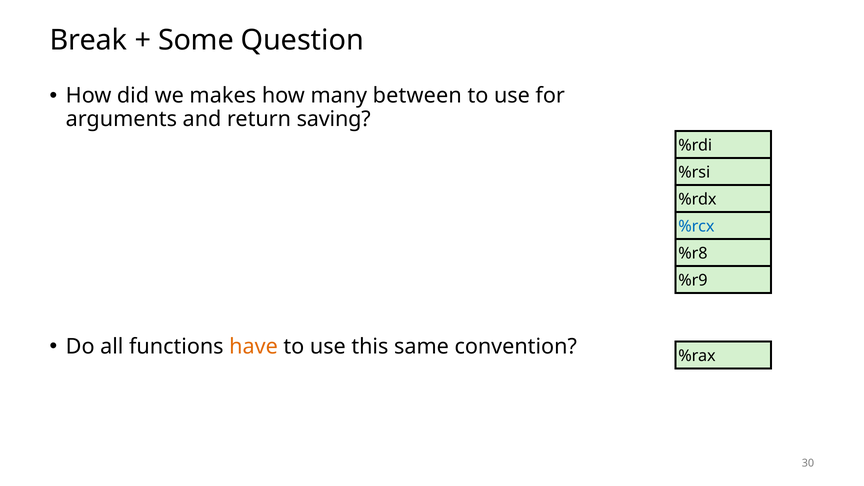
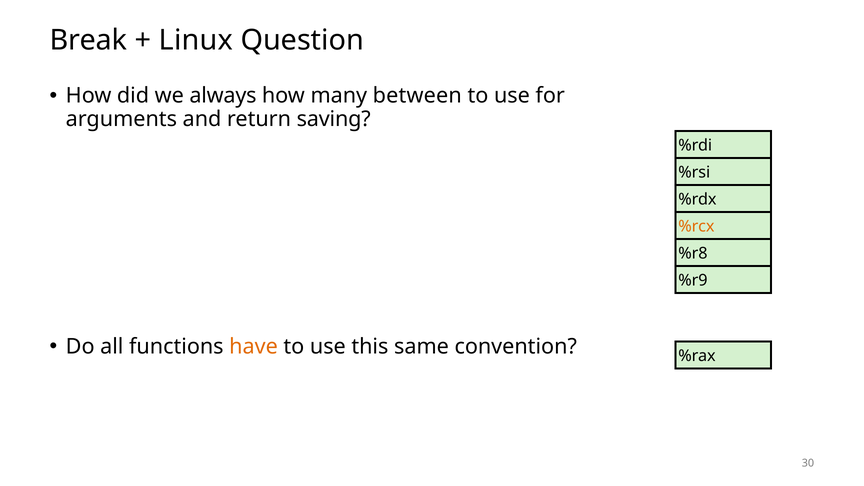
Some: Some -> Linux
makes: makes -> always
%rcx colour: blue -> orange
